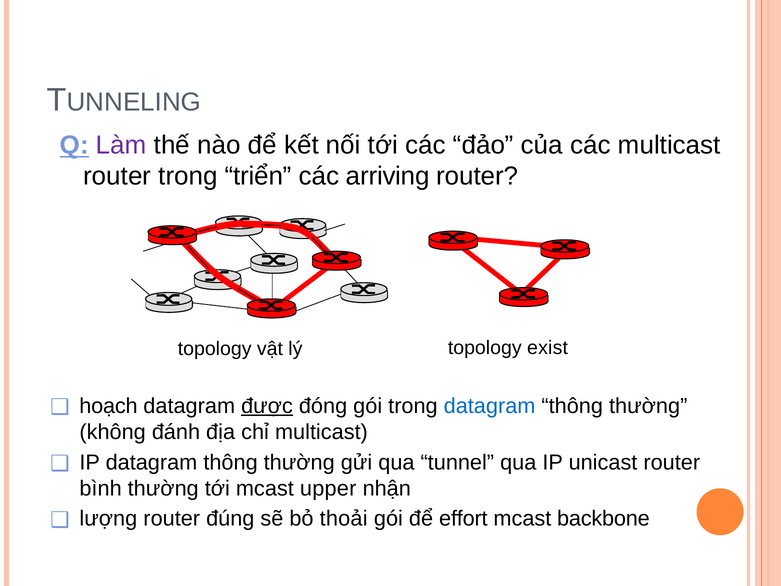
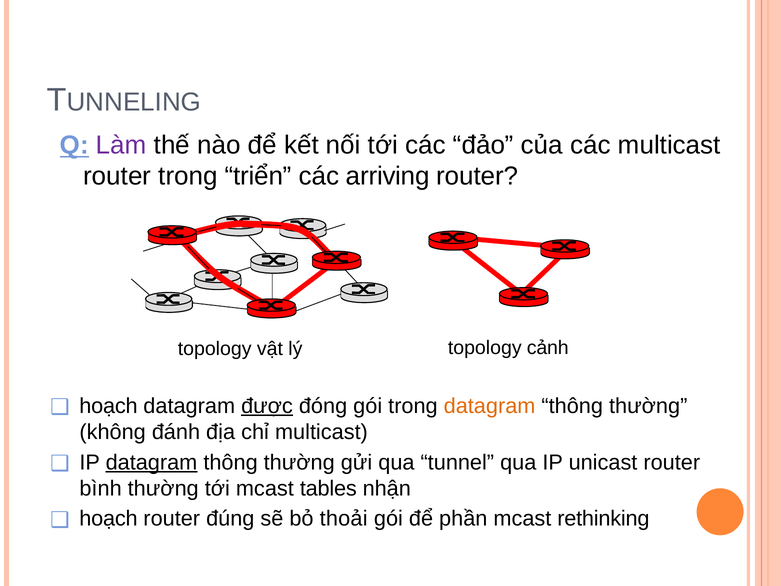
exist: exist -> cảnh
datagram at (490, 406) colour: blue -> orange
datagram at (151, 462) underline: none -> present
upper: upper -> tables
lượng at (108, 519): lượng -> hoạch
effort: effort -> phần
backbone: backbone -> rethinking
